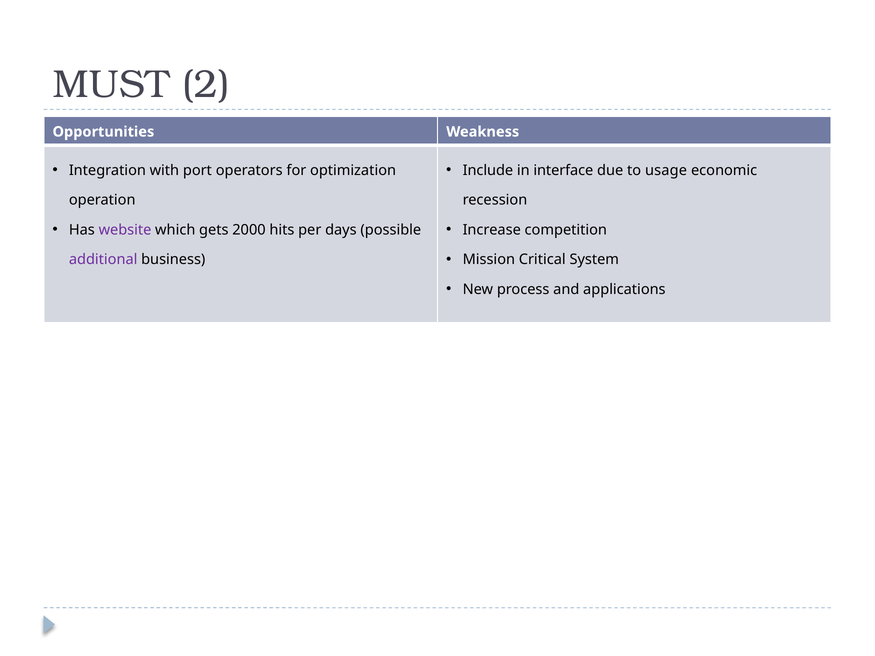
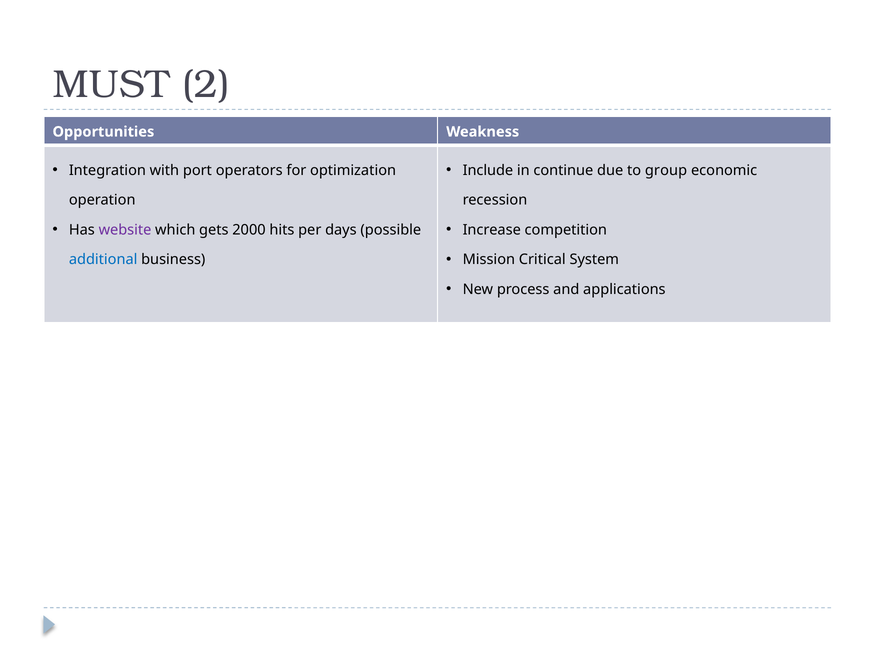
interface: interface -> continue
usage: usage -> group
additional colour: purple -> blue
